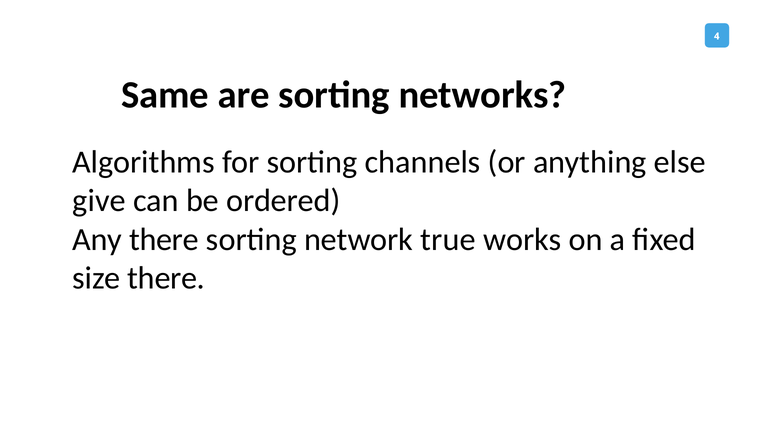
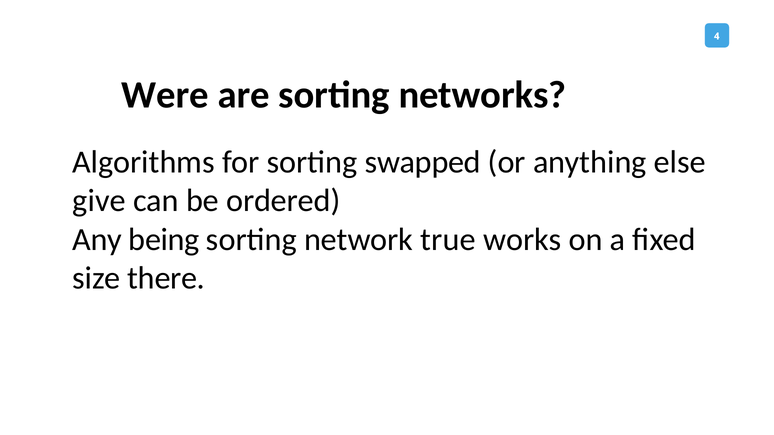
Same: Same -> Were
channels: channels -> swapped
Any there: there -> being
